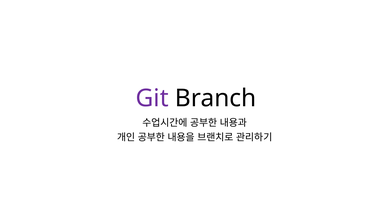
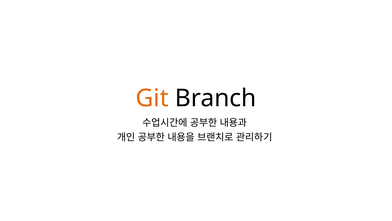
Git colour: purple -> orange
